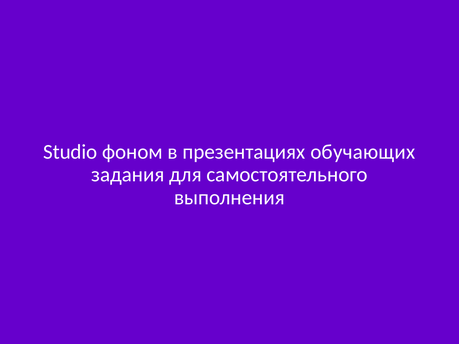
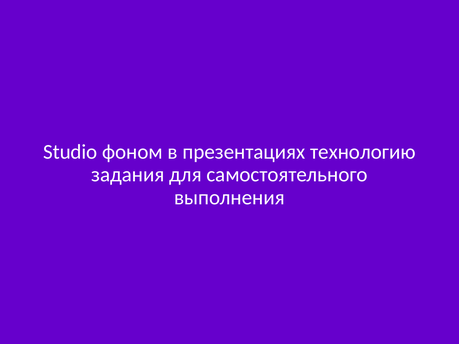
обучающих: обучающих -> технологию
